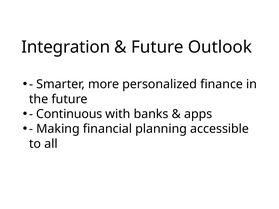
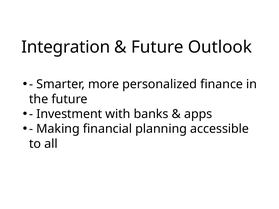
Continuous: Continuous -> Investment
